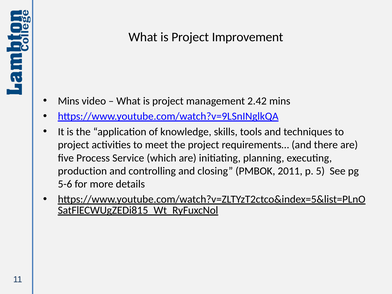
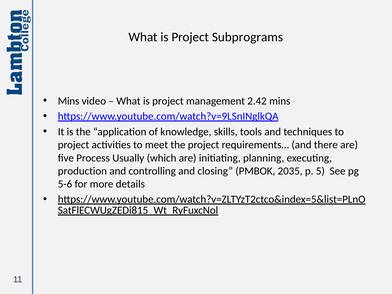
Improvement: Improvement -> Subprograms
Service: Service -> Usually
2011: 2011 -> 2035
